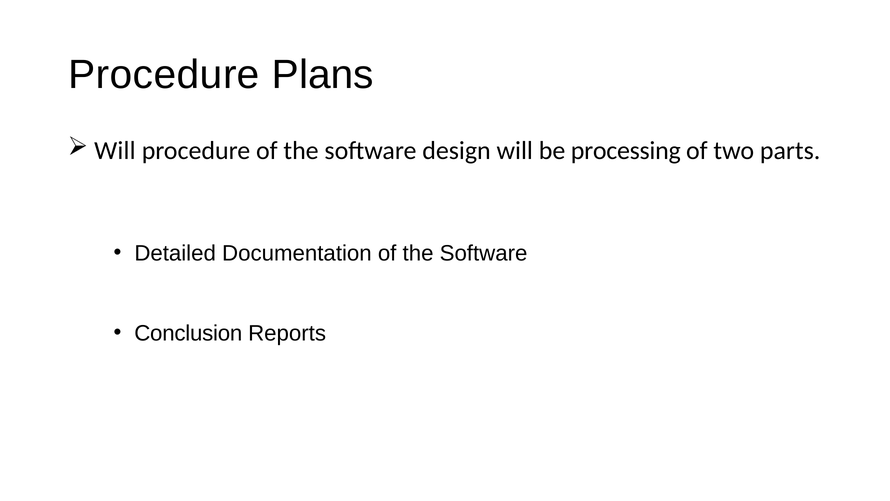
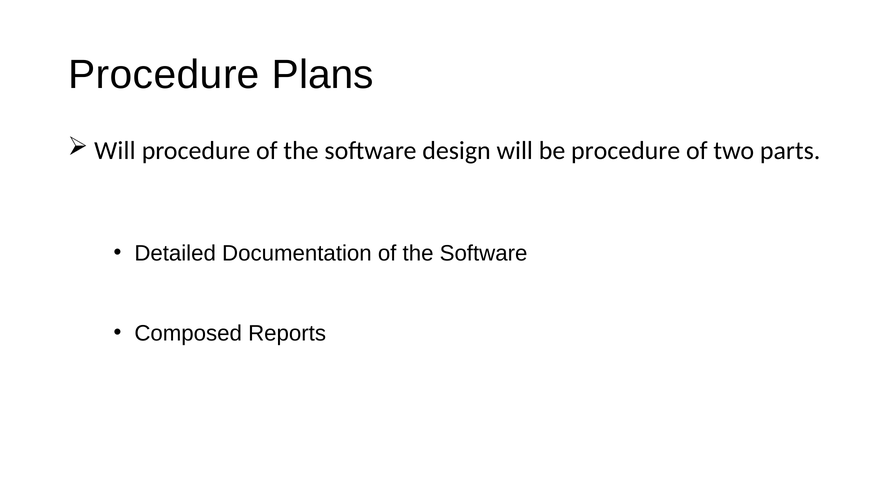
be processing: processing -> procedure
Conclusion: Conclusion -> Composed
